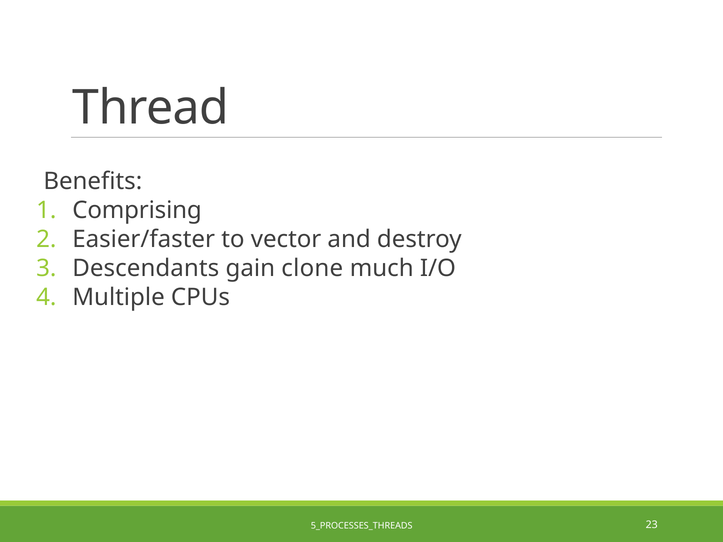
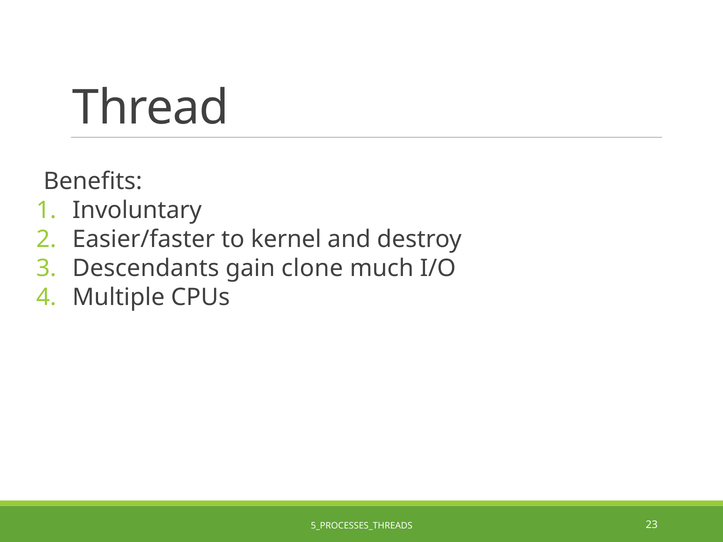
Comprising: Comprising -> Involuntary
vector: vector -> kernel
